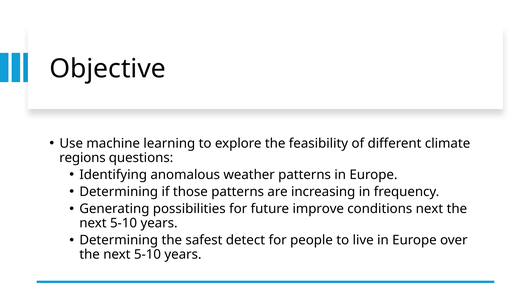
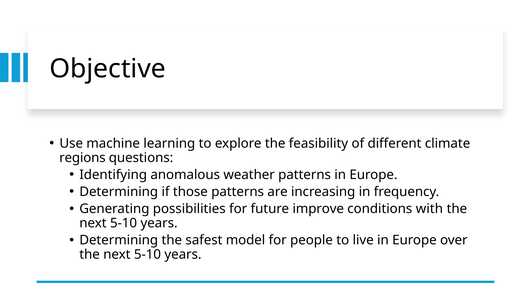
conditions next: next -> with
detect: detect -> model
